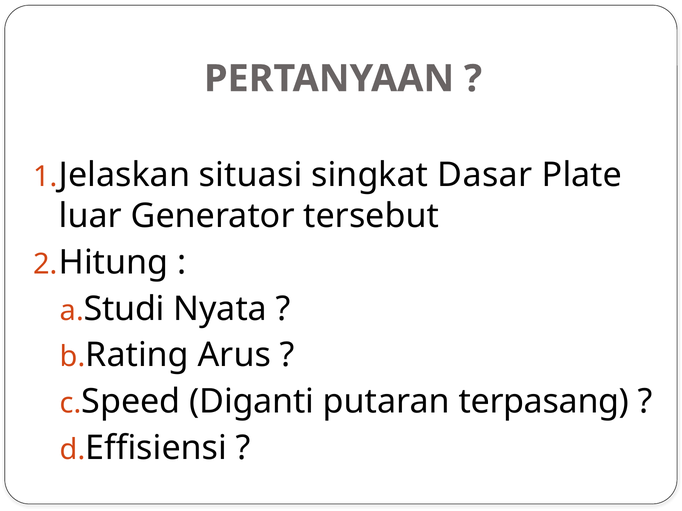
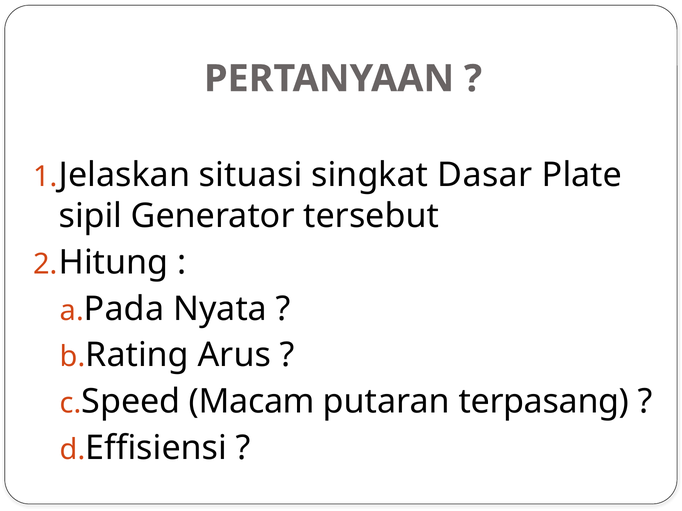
luar: luar -> sipil
Studi: Studi -> Pada
Diganti: Diganti -> Macam
